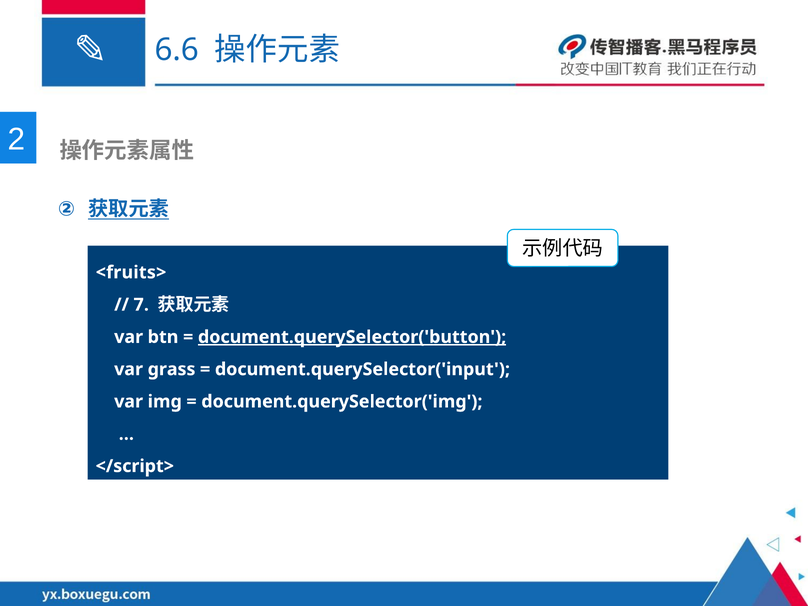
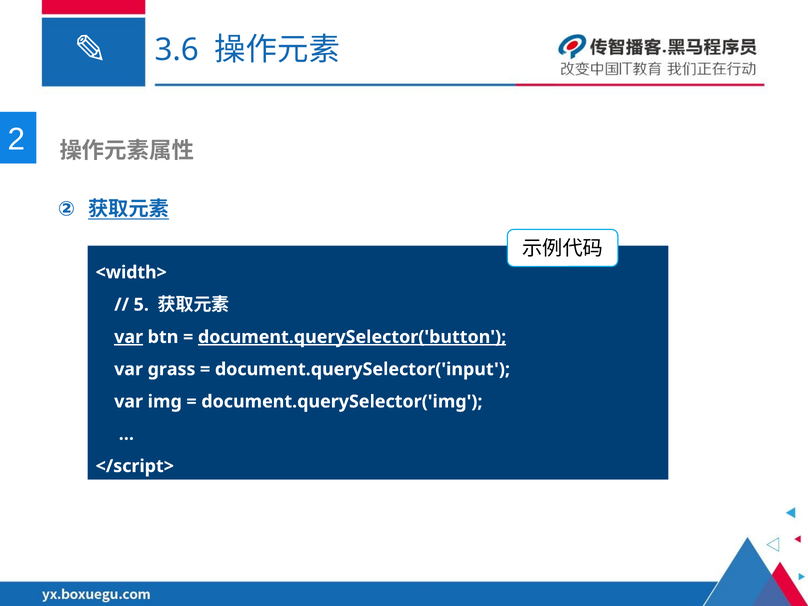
6.6: 6.6 -> 3.6
<fruits>: <fruits> -> <width>
7: 7 -> 5
var at (129, 337) underline: none -> present
